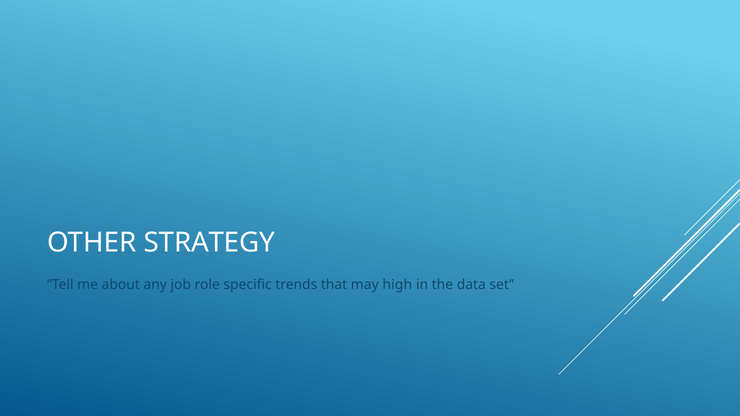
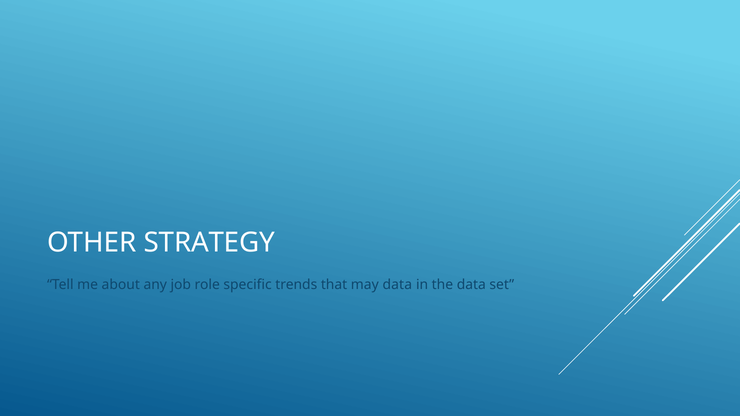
may high: high -> data
